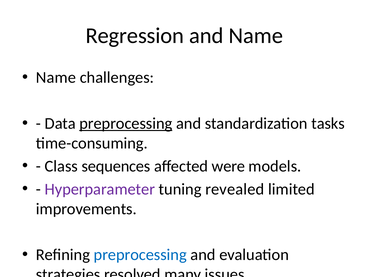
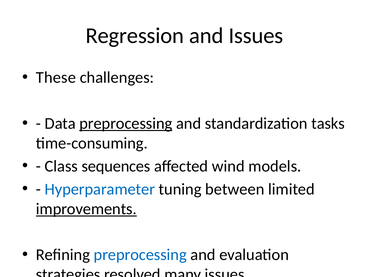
and Name: Name -> Issues
Name at (56, 77): Name -> These
were: were -> wind
Hyperparameter colour: purple -> blue
revealed: revealed -> between
improvements underline: none -> present
